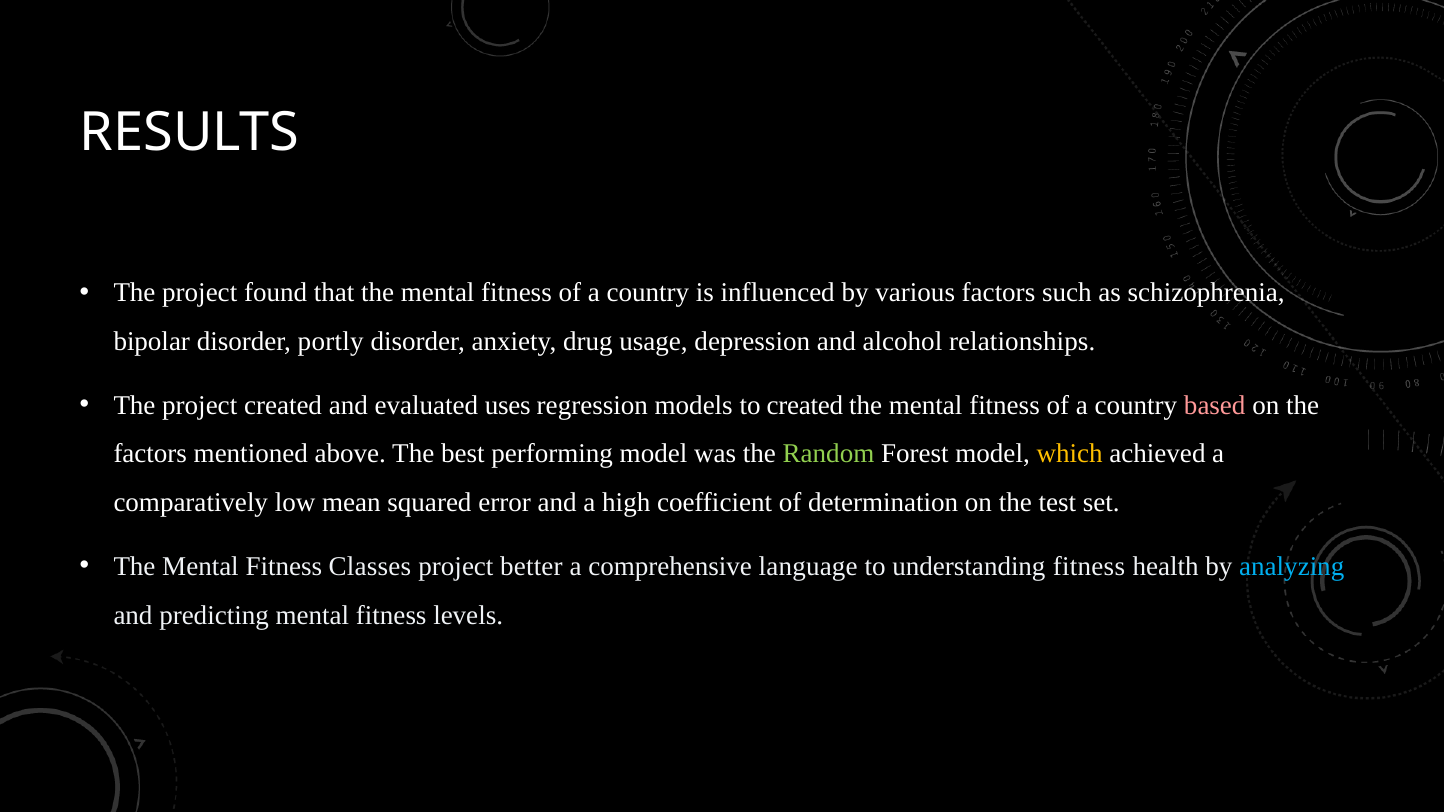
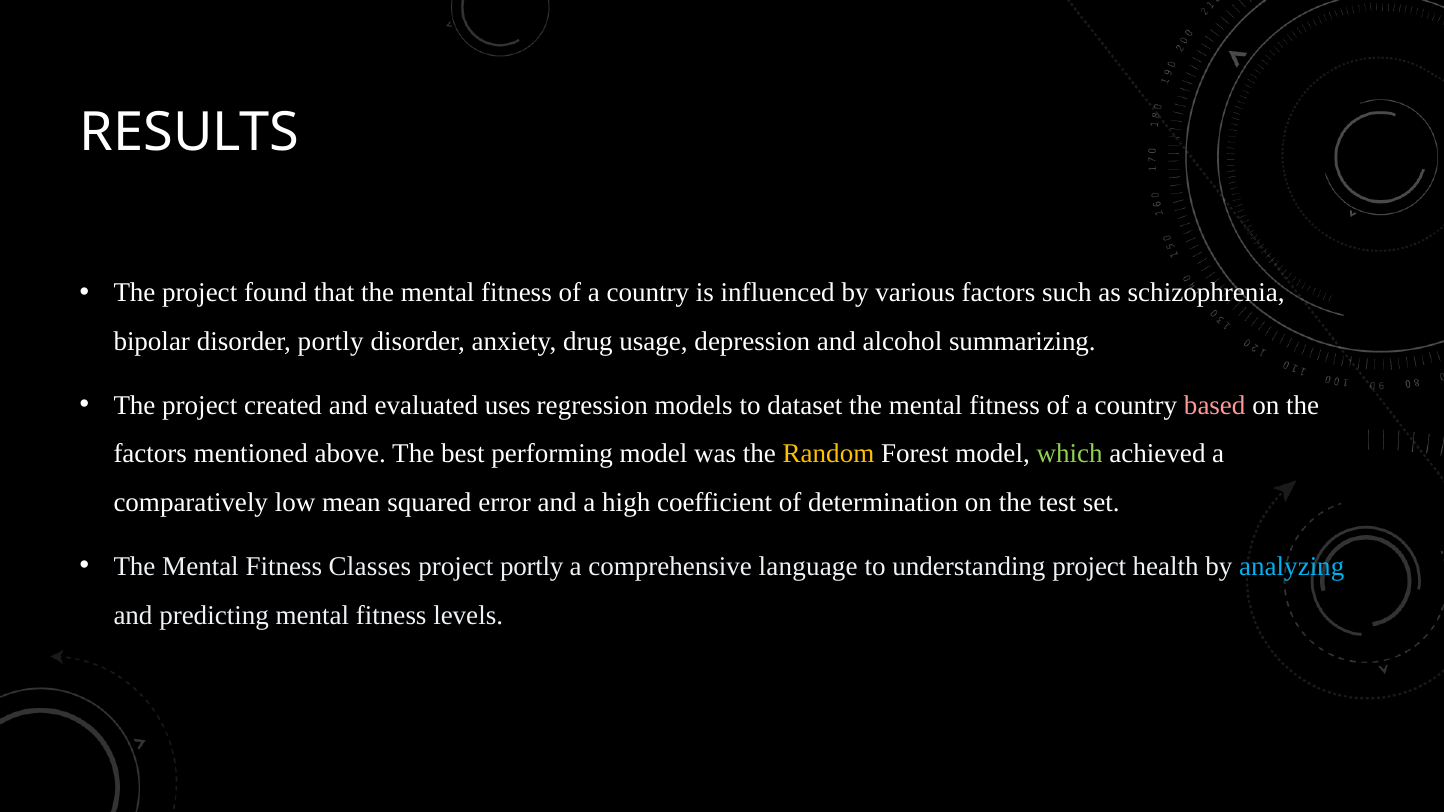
relationships: relationships -> summarizing
to created: created -> dataset
Random colour: light green -> yellow
which colour: yellow -> light green
project better: better -> portly
understanding fitness: fitness -> project
